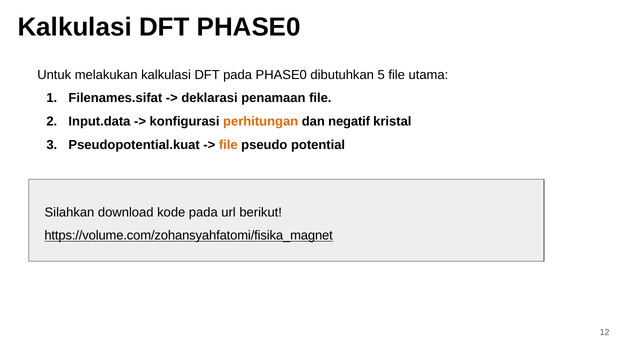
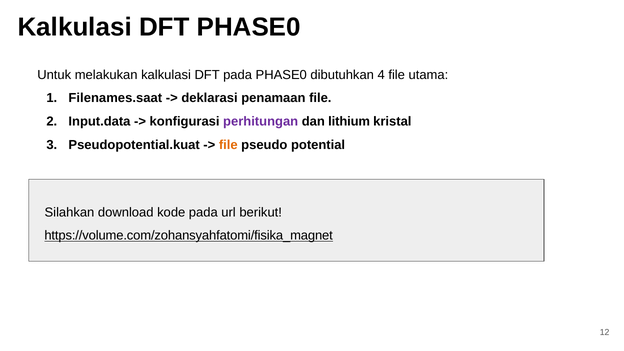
5: 5 -> 4
Filenames.sifat: Filenames.sifat -> Filenames.saat
perhitungan colour: orange -> purple
negatif: negatif -> lithium
